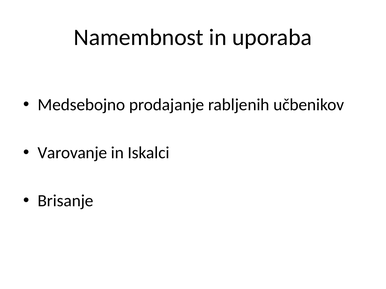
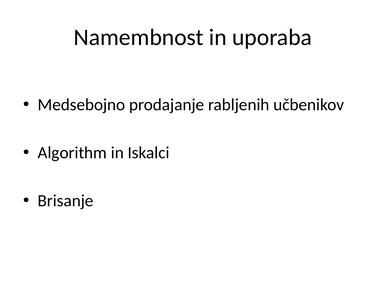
Varovanje: Varovanje -> Algorithm
